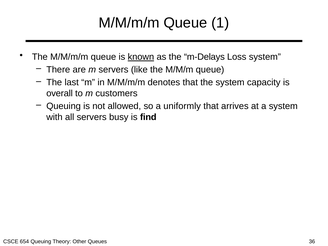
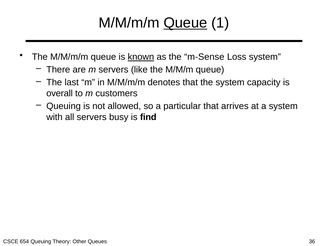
Queue at (185, 23) underline: none -> present
m-Delays: m-Delays -> m-Sense
uniformly: uniformly -> particular
